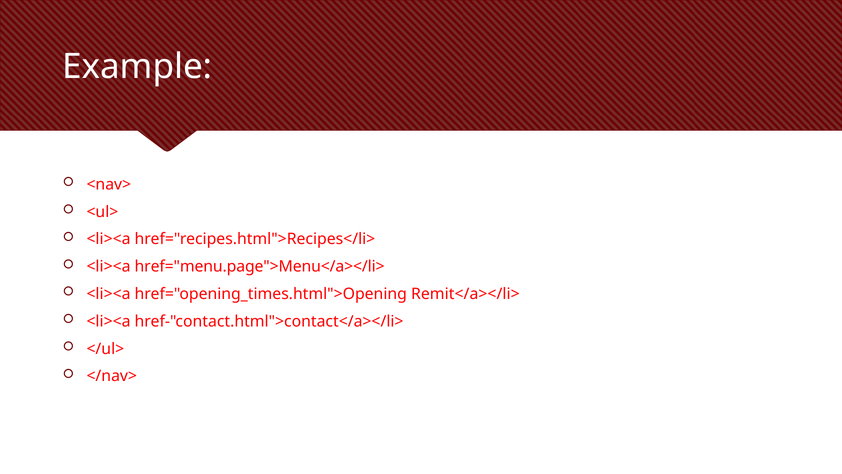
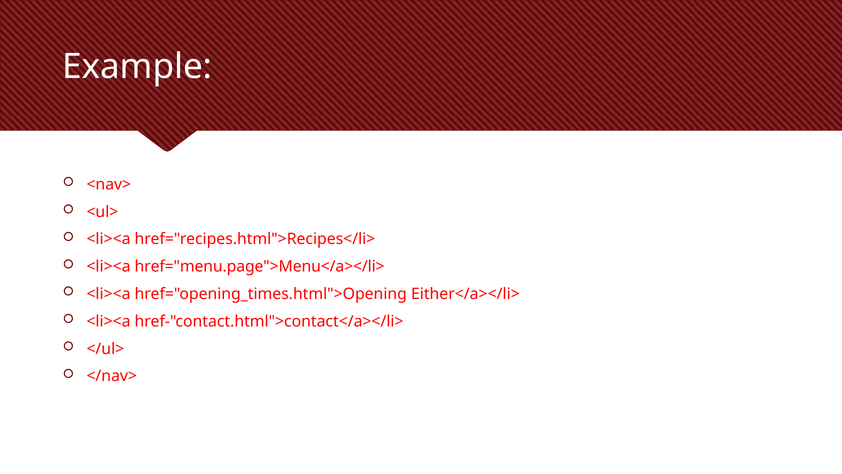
Remit</a></li>: Remit</a></li> -> Either</a></li>
